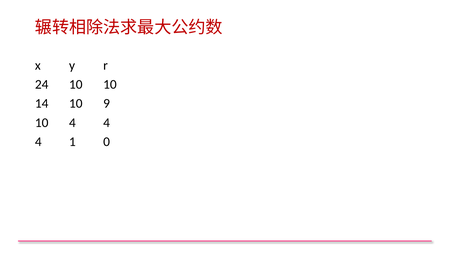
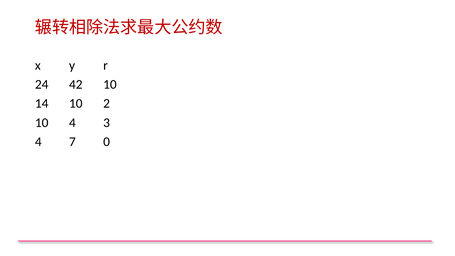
24 10: 10 -> 42
9: 9 -> 2
10 4 4: 4 -> 3
1: 1 -> 7
